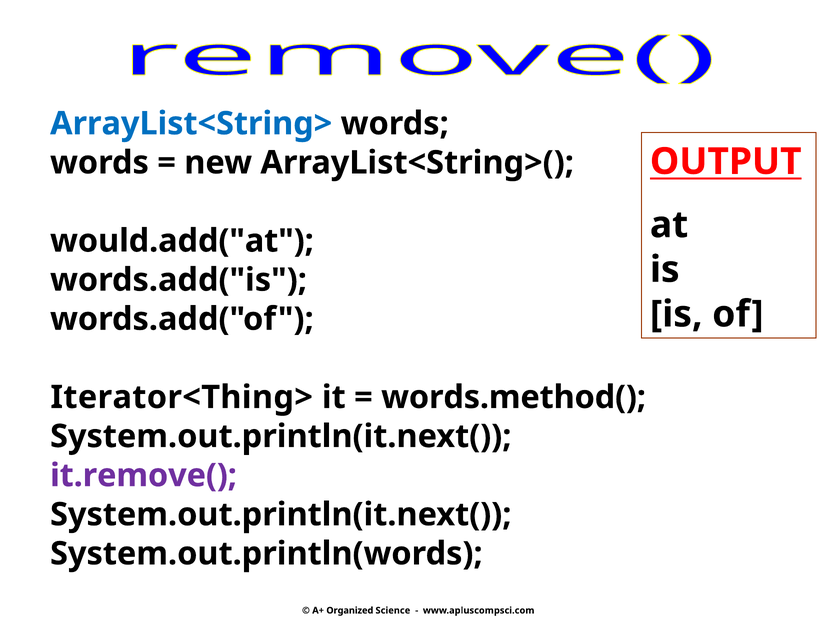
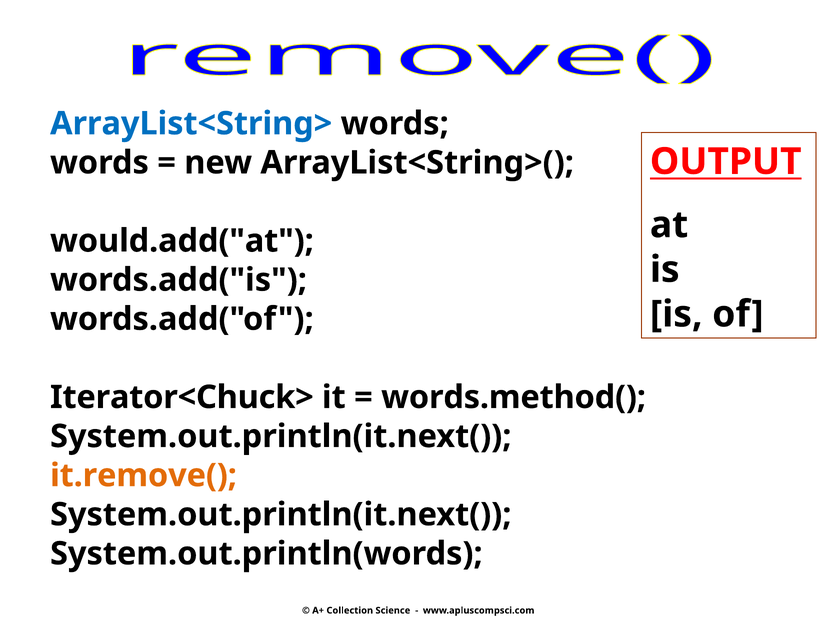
Iterator<Thing>: Iterator<Thing> -> Iterator<Chuck>
it.remove( colour: purple -> orange
Organized: Organized -> Collection
